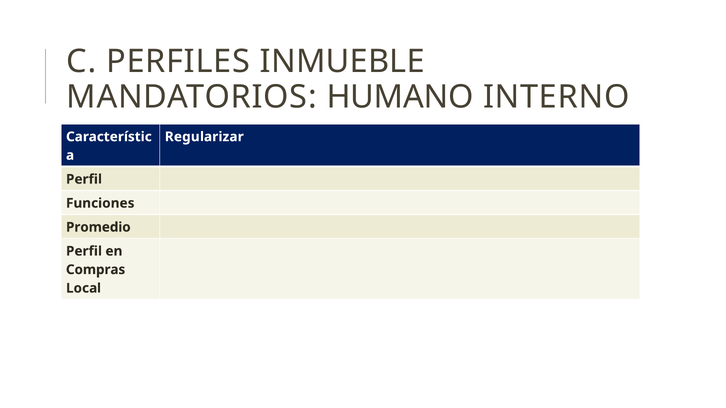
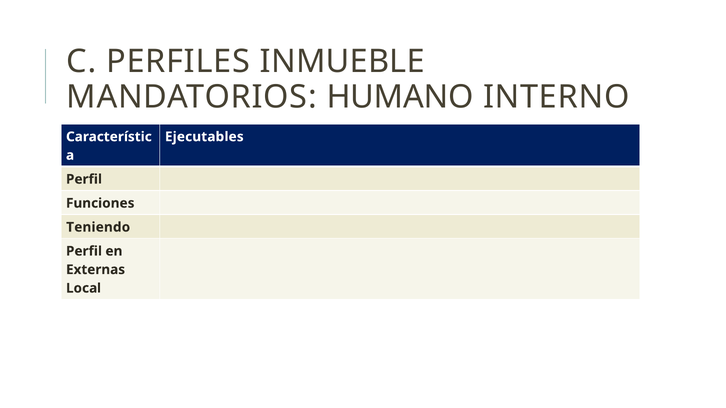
Regularizar: Regularizar -> Ejecutables
Promedio: Promedio -> Teniendo
Compras: Compras -> Externas
